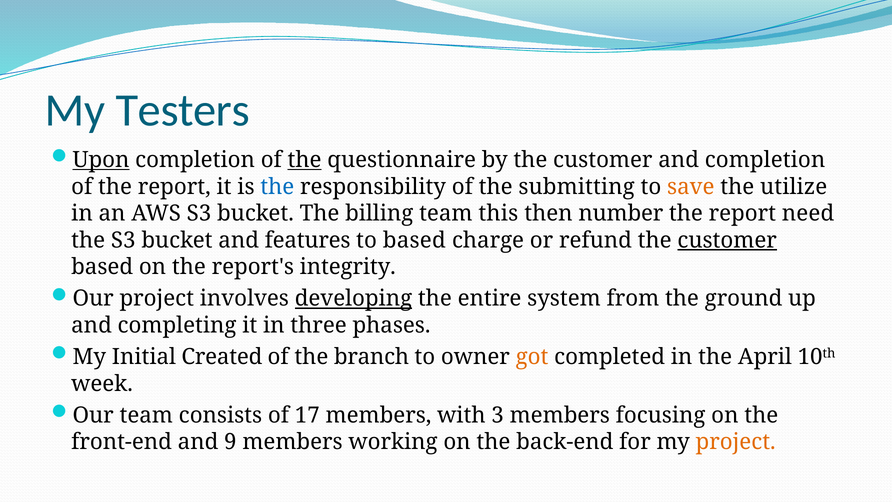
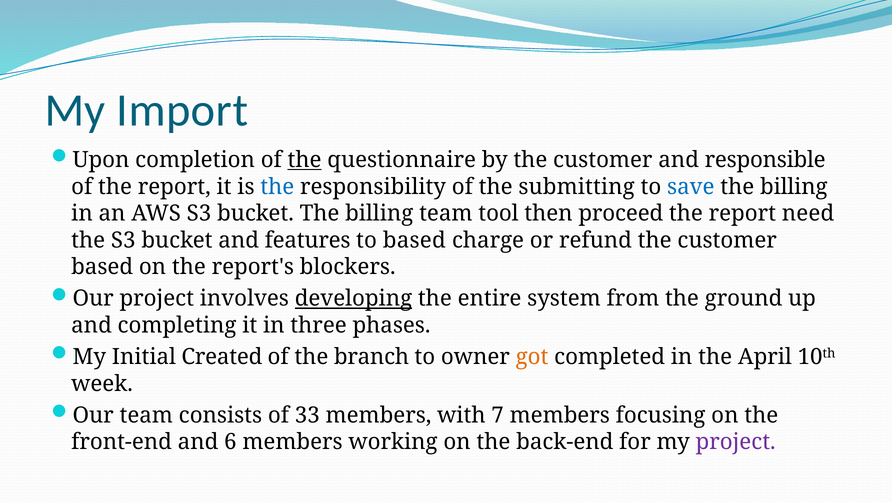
Testers: Testers -> Import
Upon underline: present -> none
and completion: completion -> responsible
save colour: orange -> blue
utilize at (794, 187): utilize -> billing
this: this -> tool
number: number -> proceed
customer at (727, 240) underline: present -> none
integrity: integrity -> blockers
17: 17 -> 33
3: 3 -> 7
9: 9 -> 6
project at (736, 442) colour: orange -> purple
